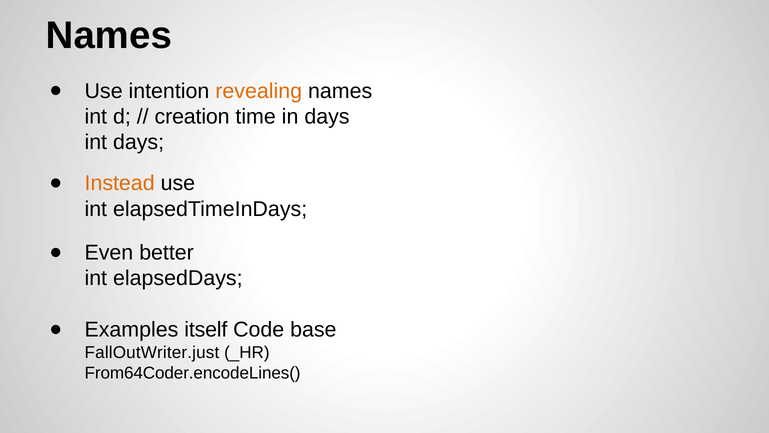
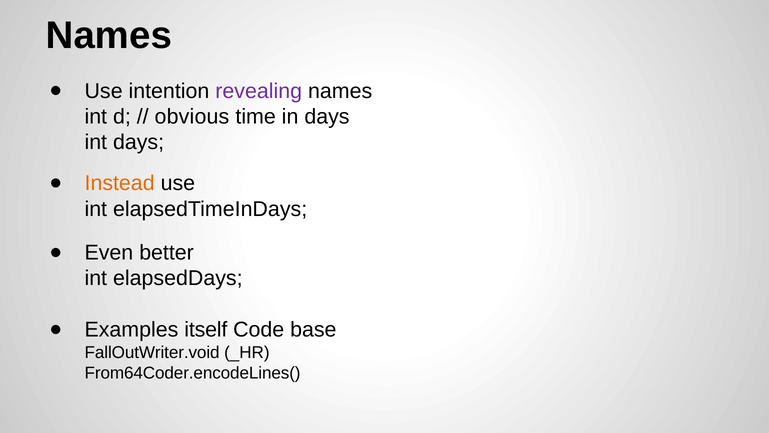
revealing colour: orange -> purple
creation: creation -> obvious
FallOutWriter.just: FallOutWriter.just -> FallOutWriter.void
